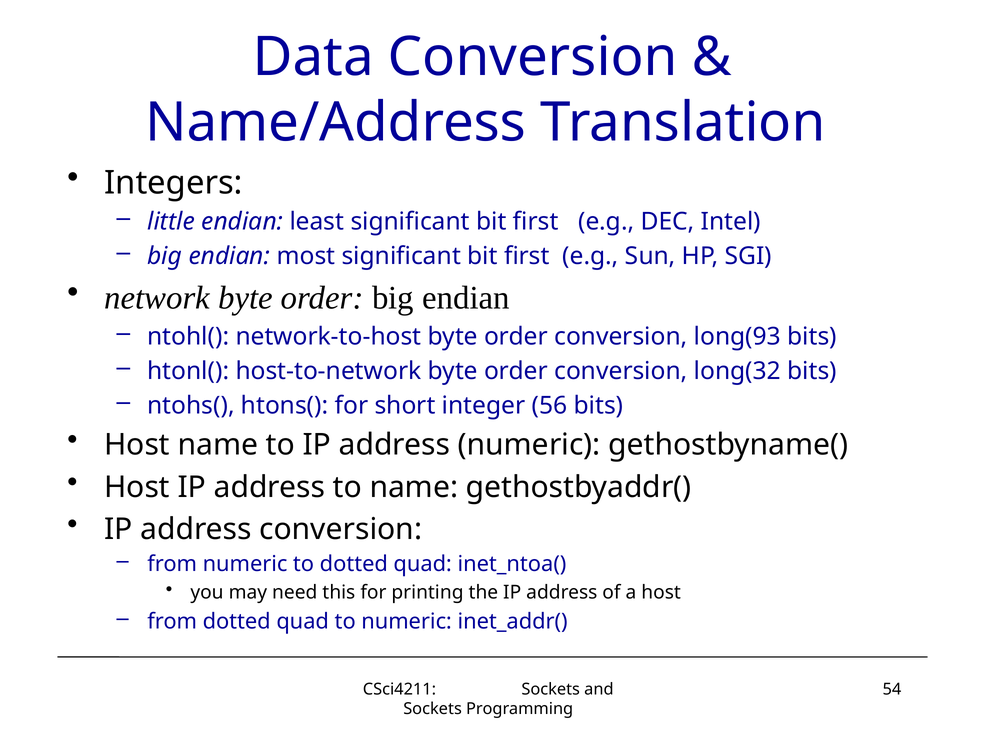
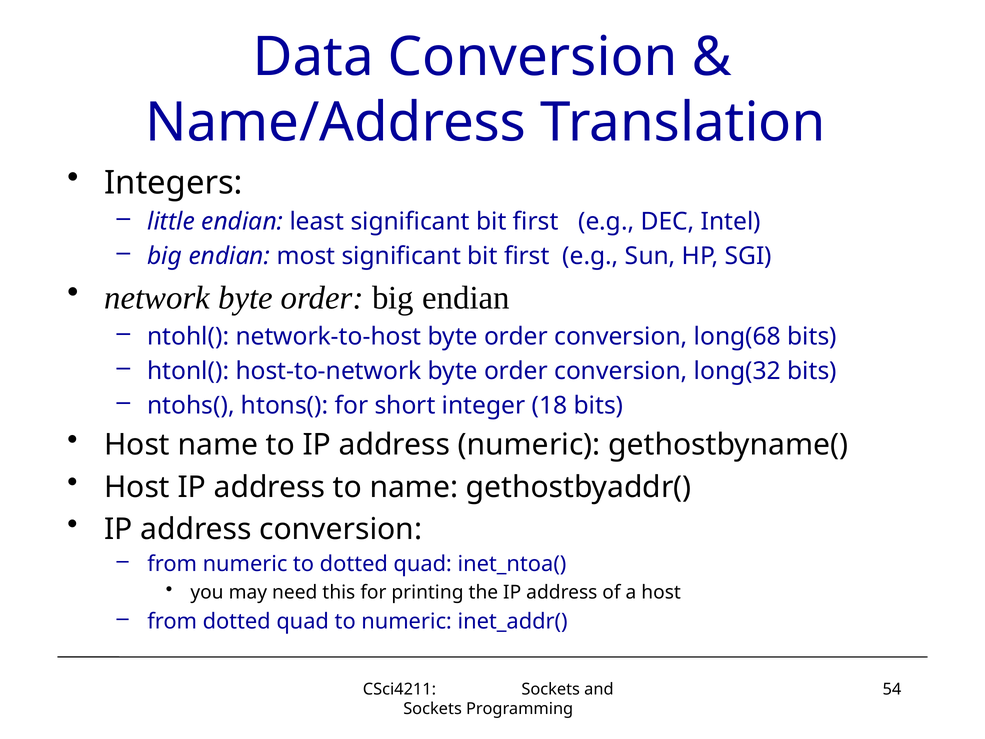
long(93: long(93 -> long(68
56: 56 -> 18
